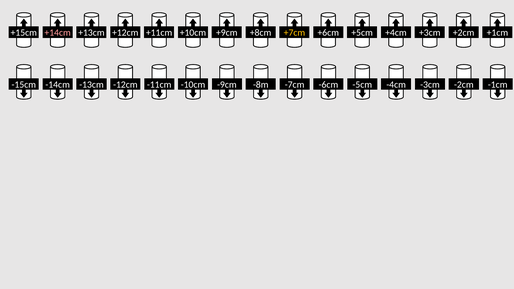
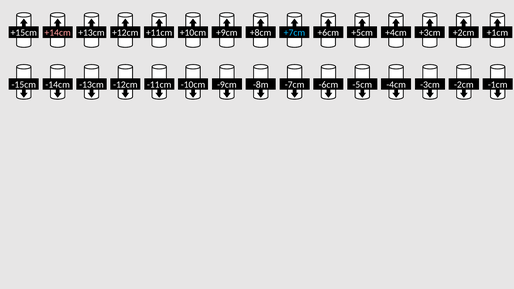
+7cm colour: yellow -> light blue
